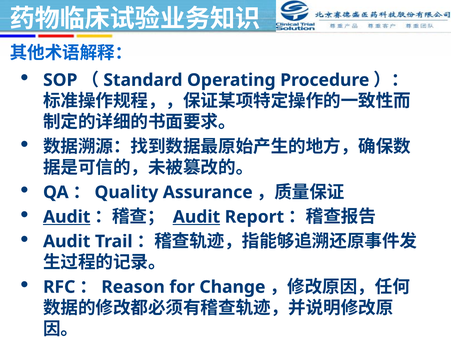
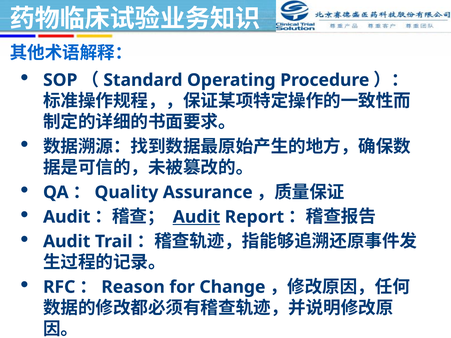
Audit at (67, 217) underline: present -> none
